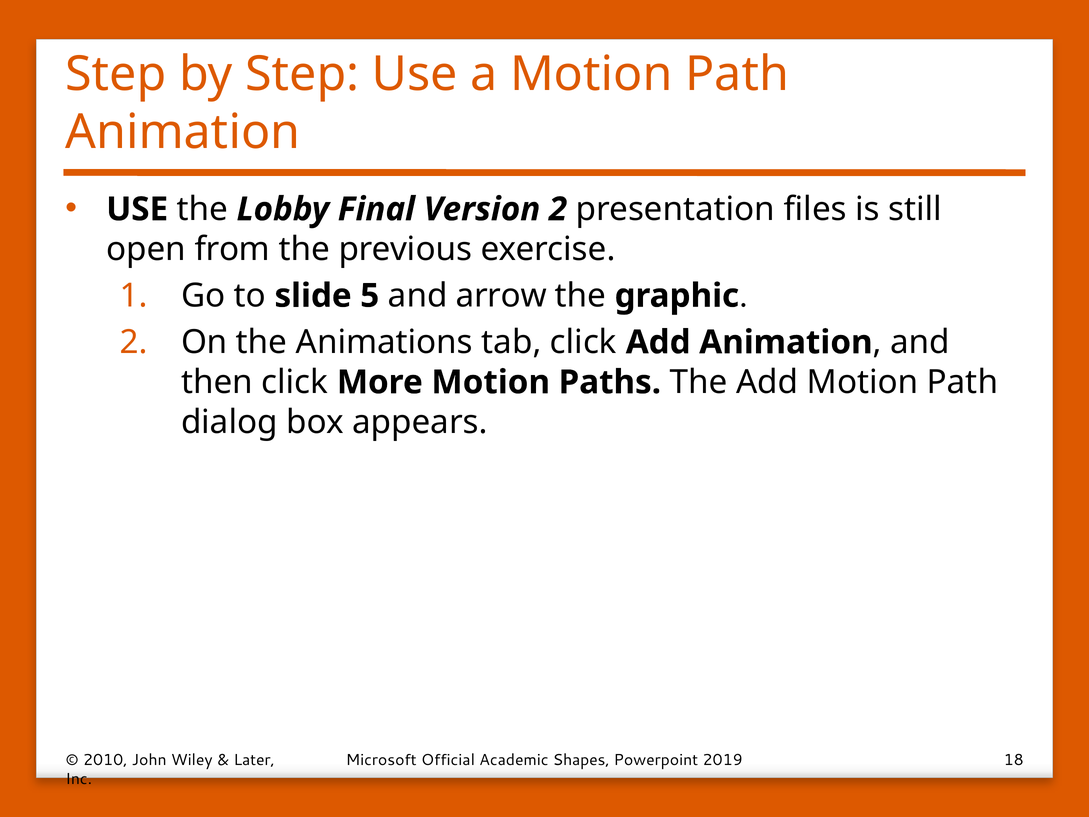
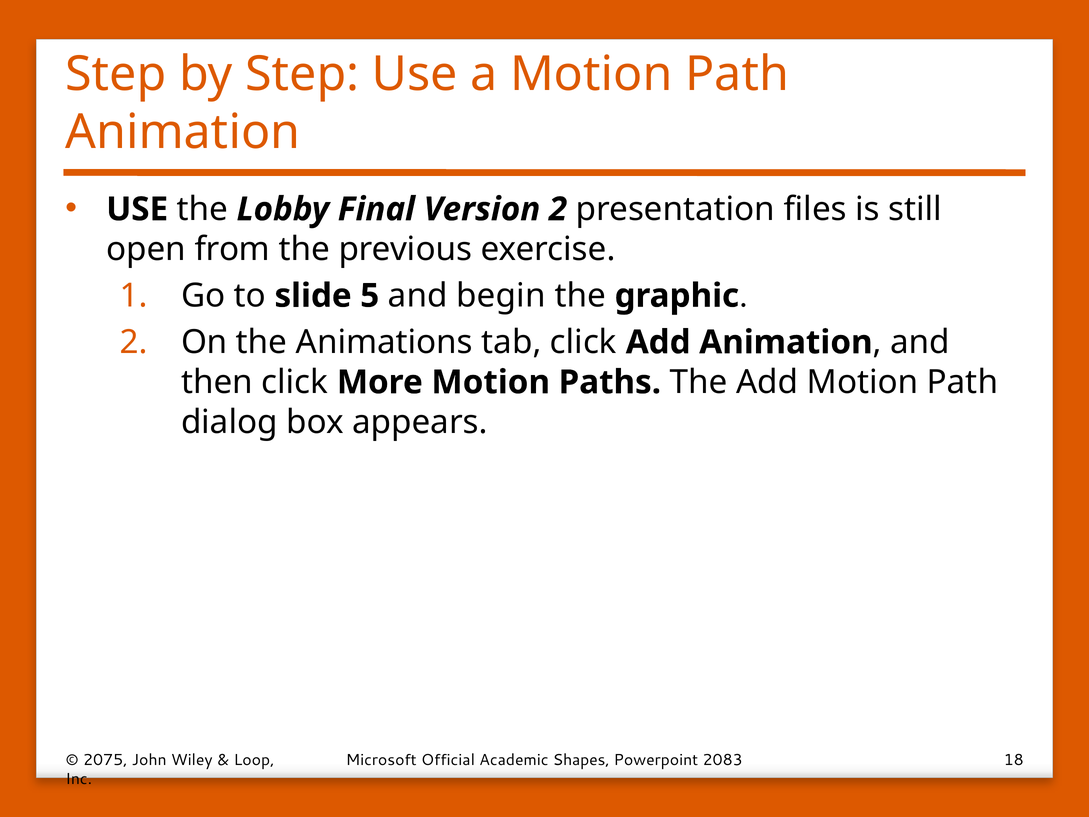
arrow: arrow -> begin
2010: 2010 -> 2075
Later: Later -> Loop
2019: 2019 -> 2083
